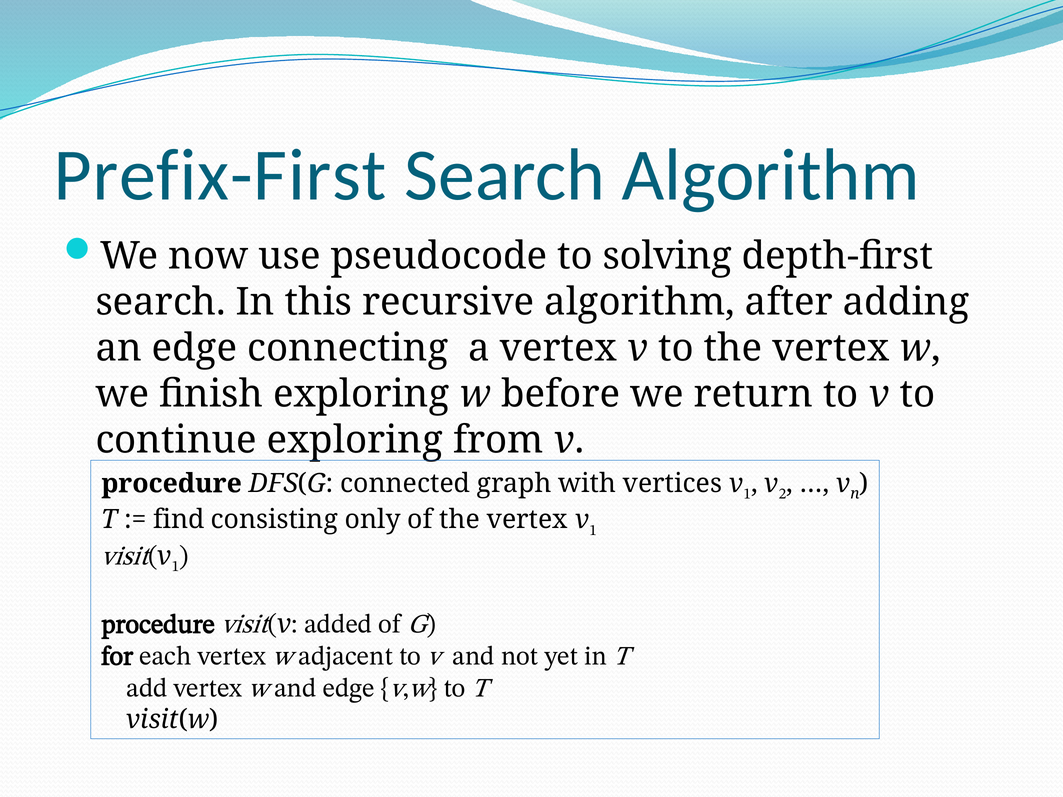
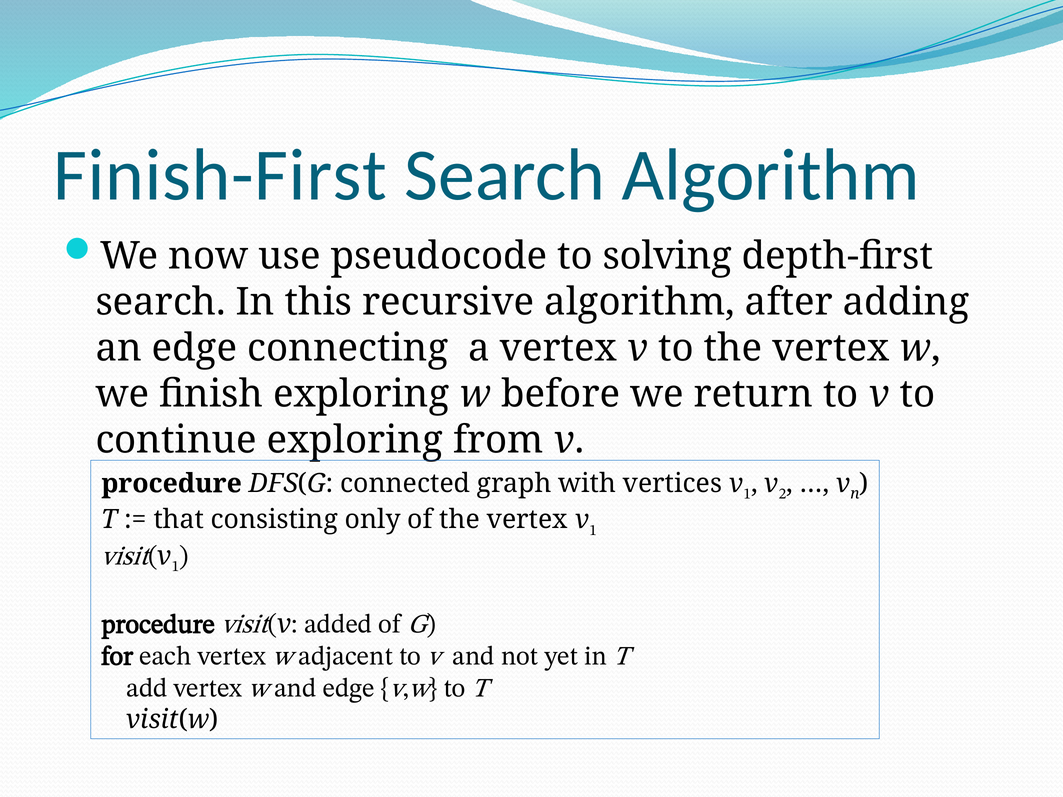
Prefix-First: Prefix-First -> Finish-First
find: find -> that
